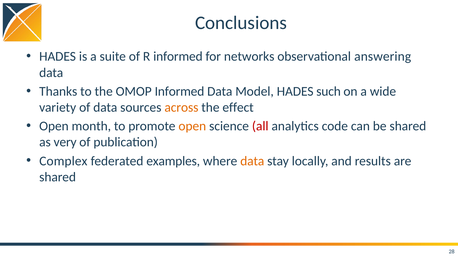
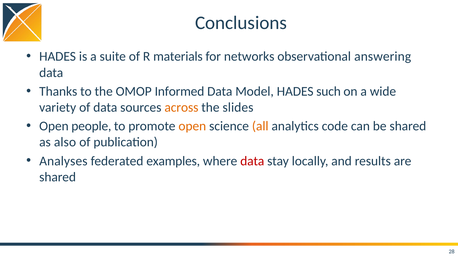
R informed: informed -> materials
effect: effect -> slides
month: month -> people
all colour: red -> orange
very: very -> also
Complex: Complex -> Analyses
data at (252, 161) colour: orange -> red
